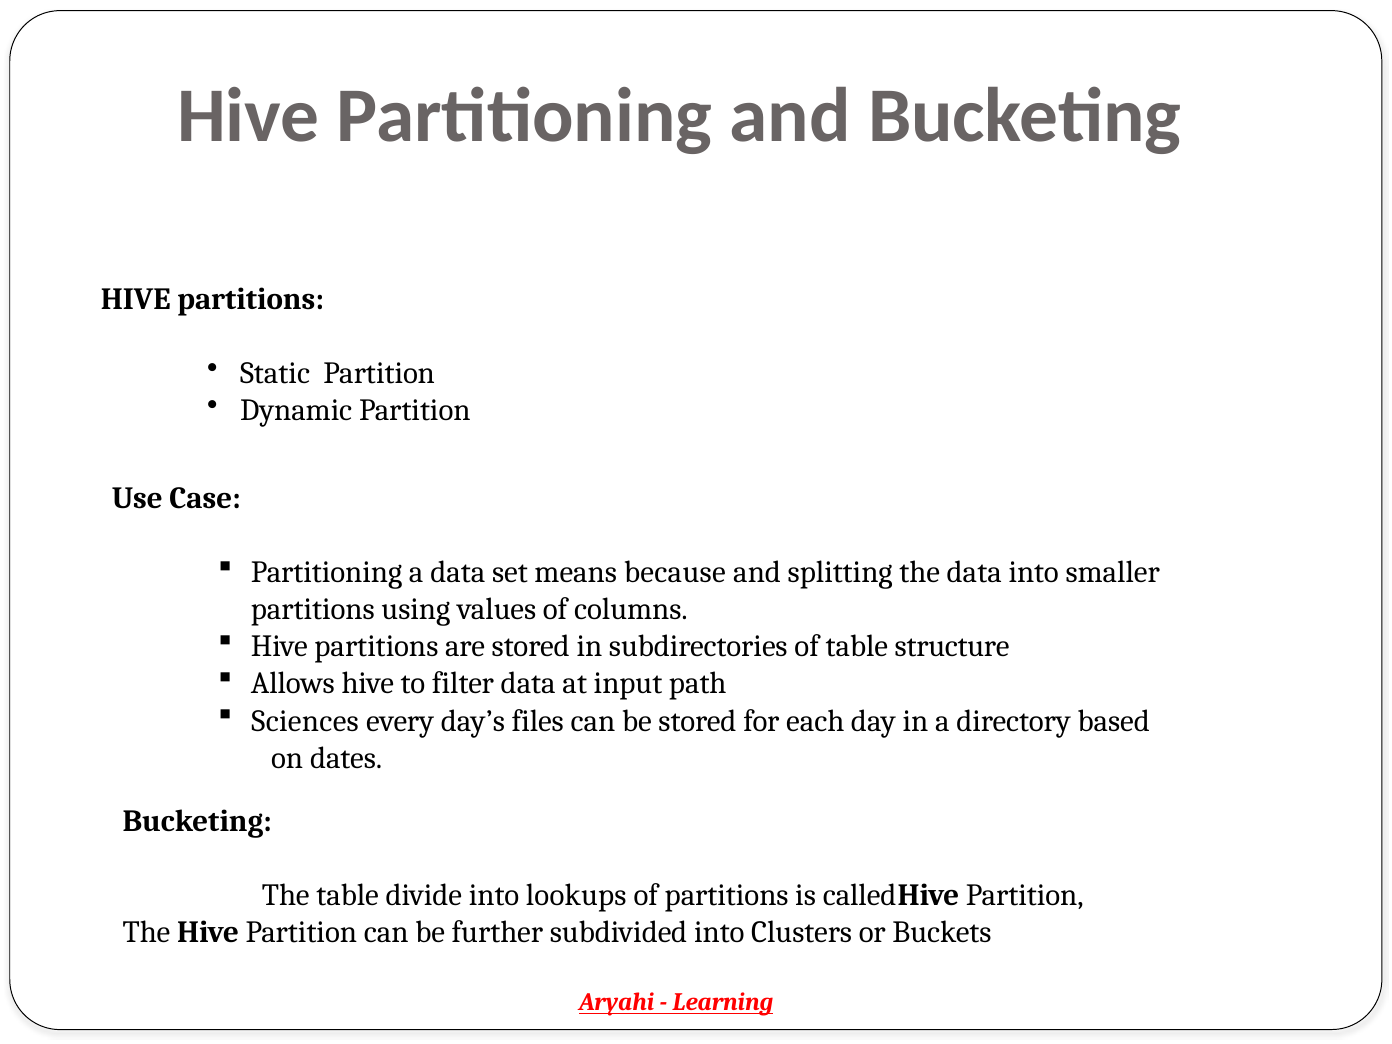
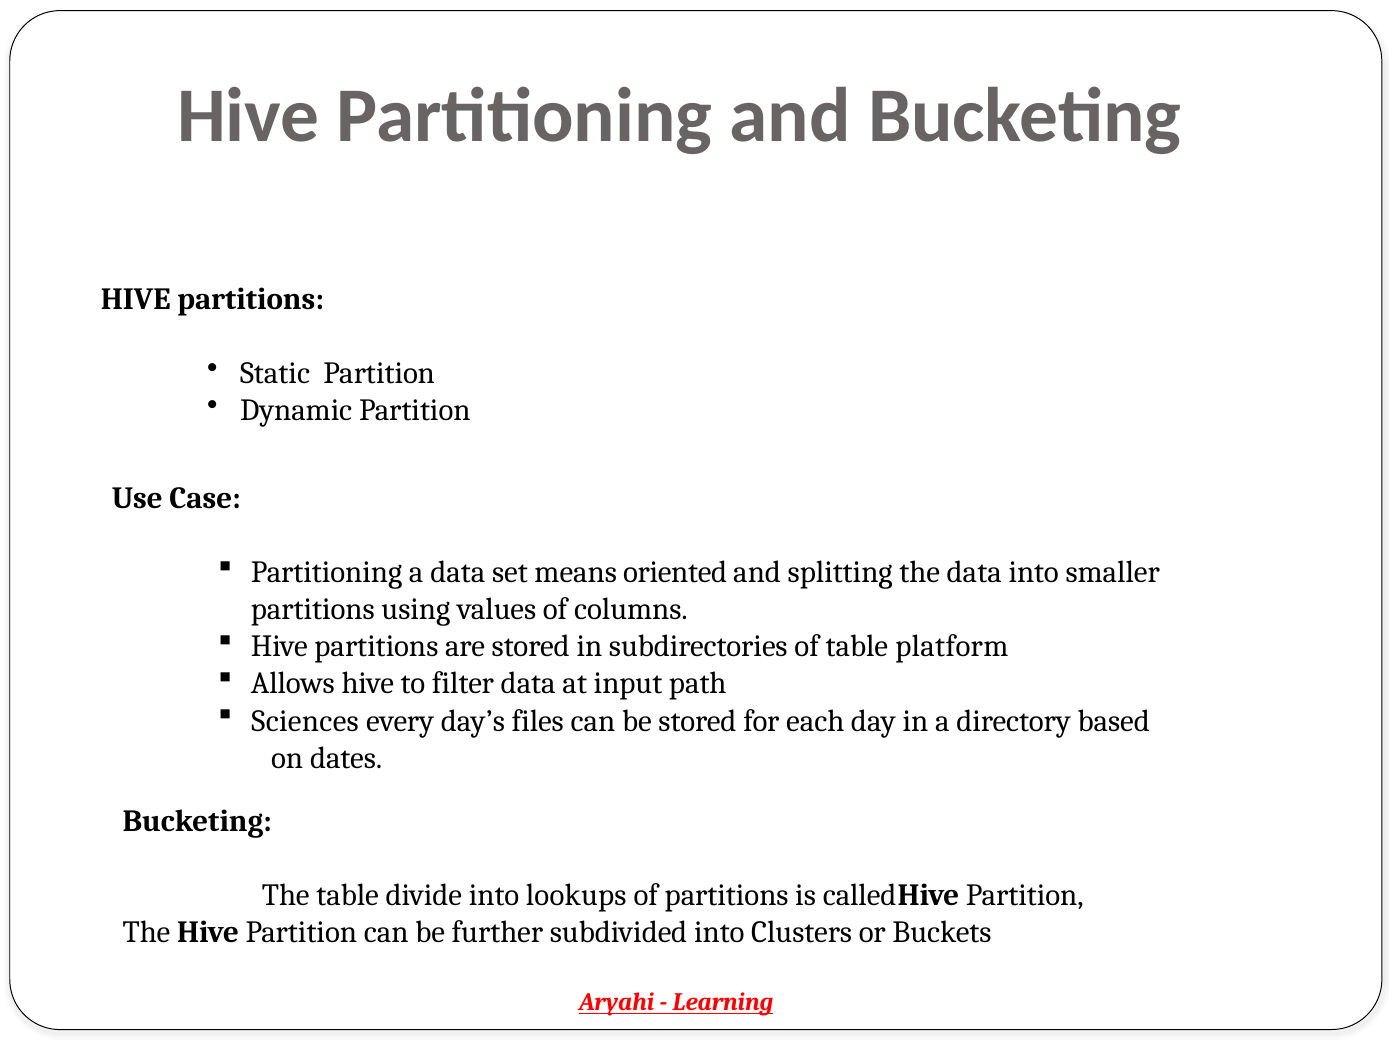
because: because -> oriented
structure: structure -> platform
